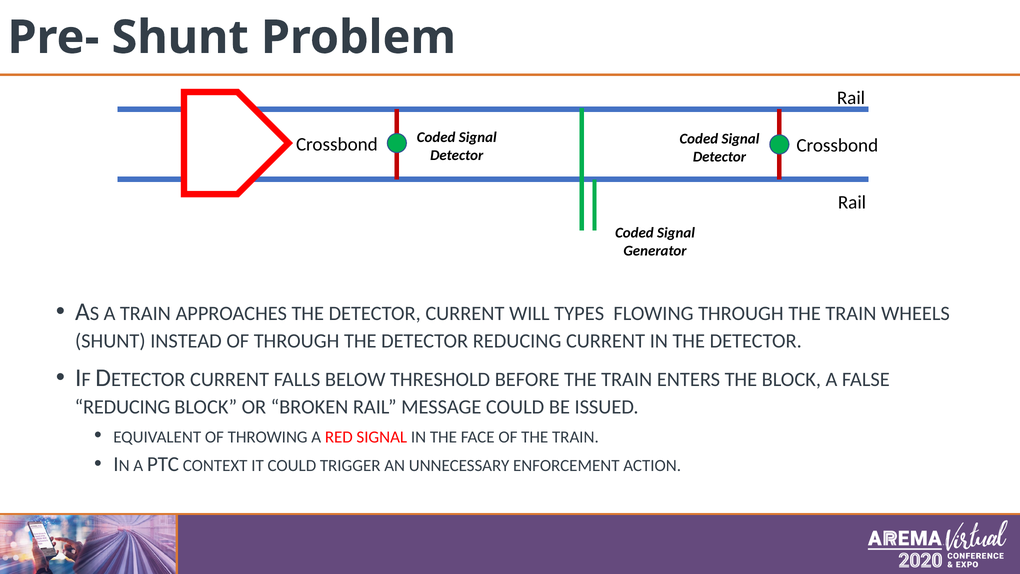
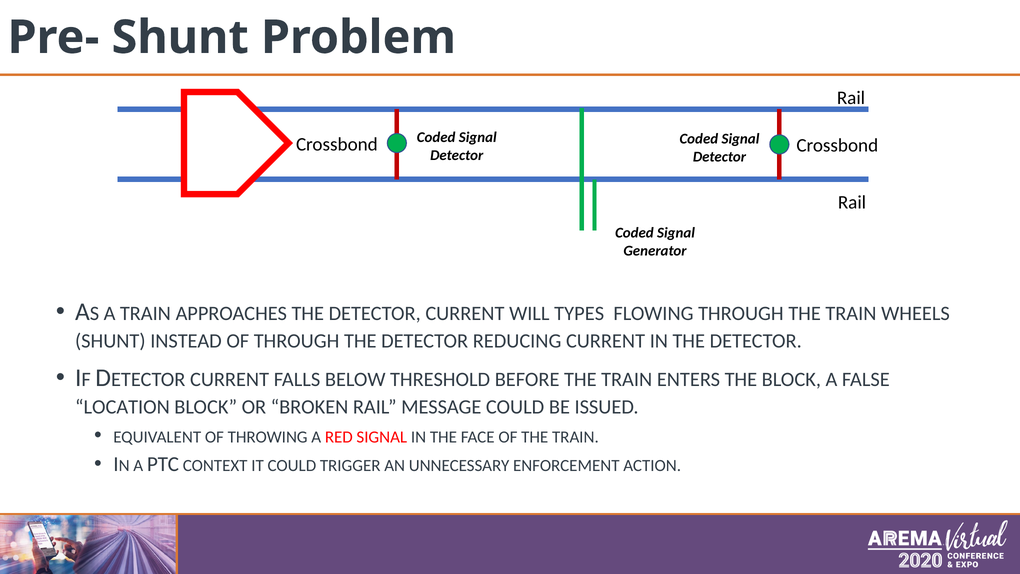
REDUCING at (123, 407): REDUCING -> LOCATION
